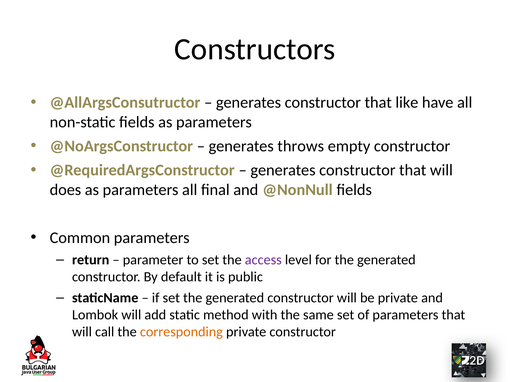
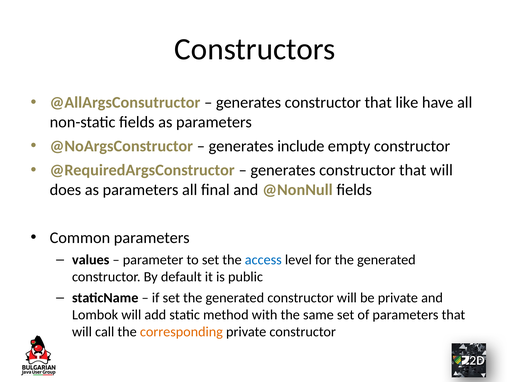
throws: throws -> include
return: return -> values
access colour: purple -> blue
